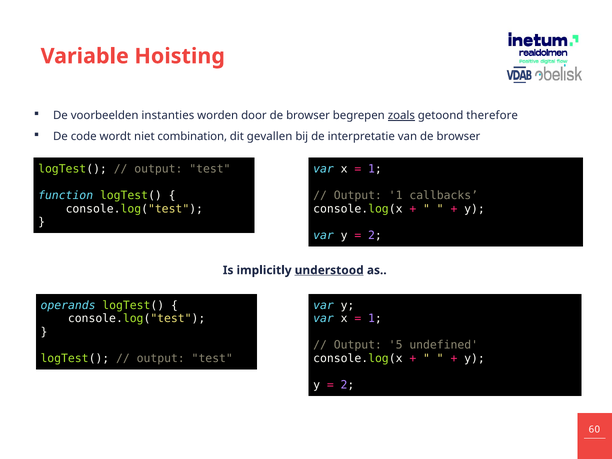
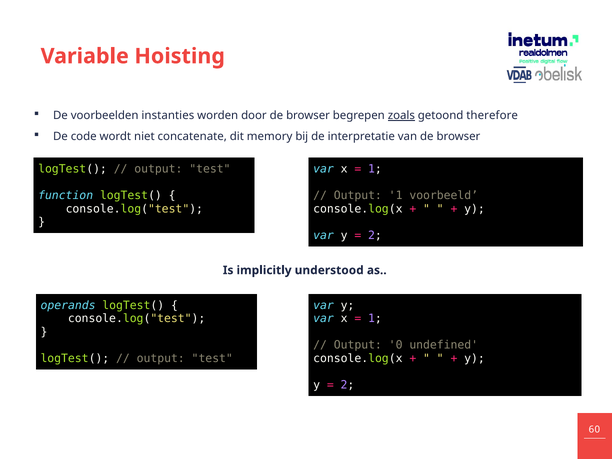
combination: combination -> concatenate
gevallen: gevallen -> memory
callbacks: callbacks -> voorbeeld
understood underline: present -> none
5: 5 -> 0
